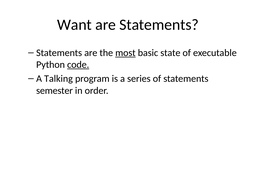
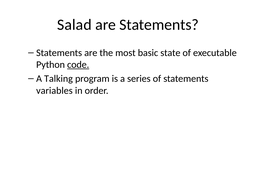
Want: Want -> Salad
most underline: present -> none
semester: semester -> variables
